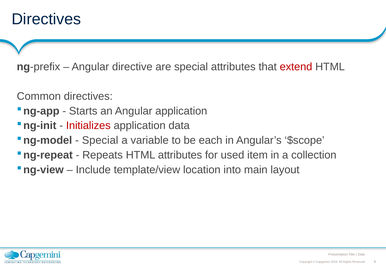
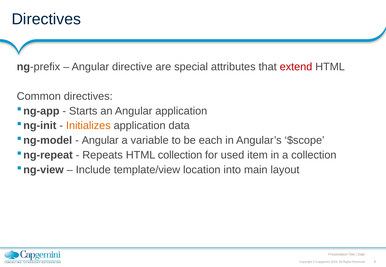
Initializes colour: red -> orange
Special at (100, 140): Special -> Angular
HTML attributes: attributes -> collection
